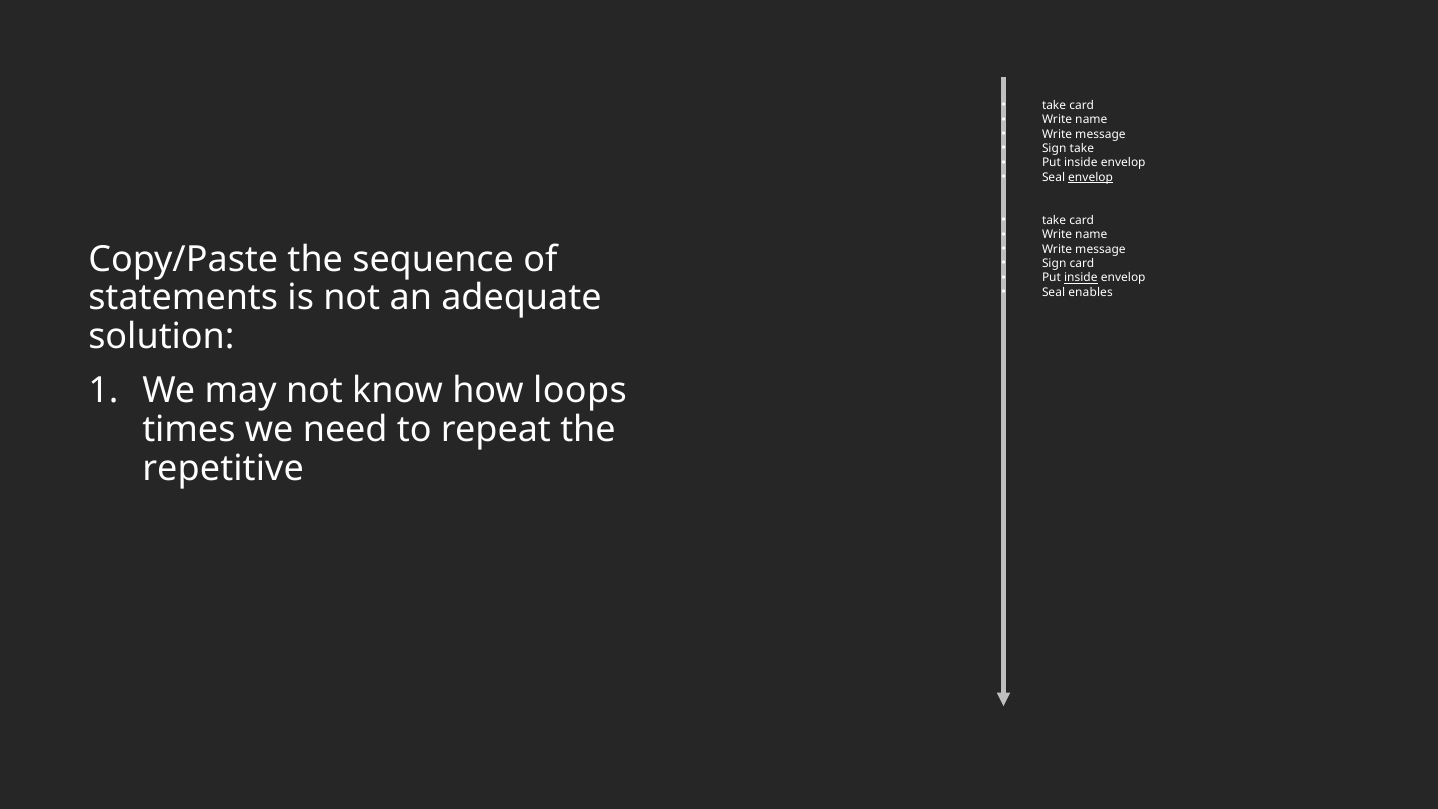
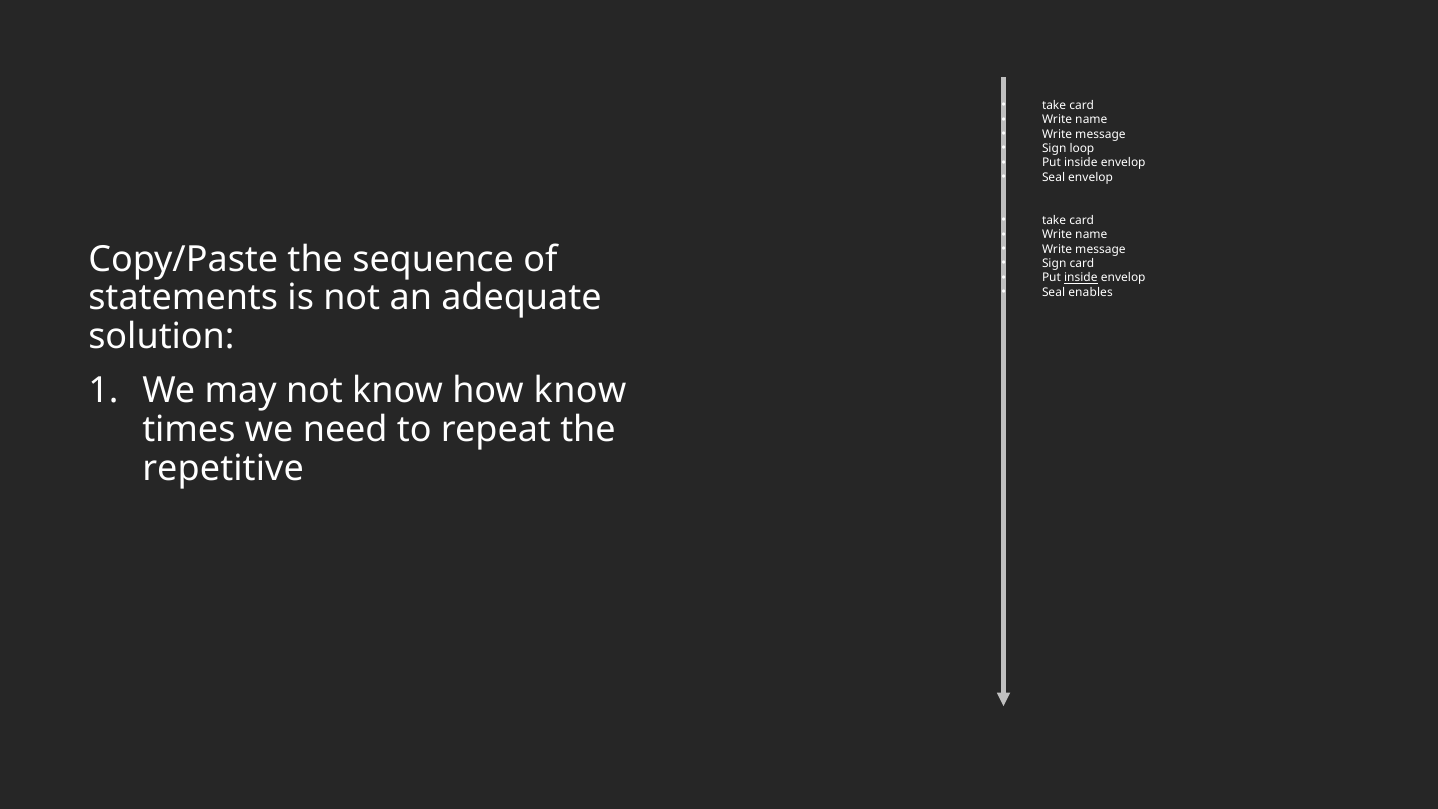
Sign take: take -> loop
envelop at (1091, 177) underline: present -> none
how loops: loops -> know
